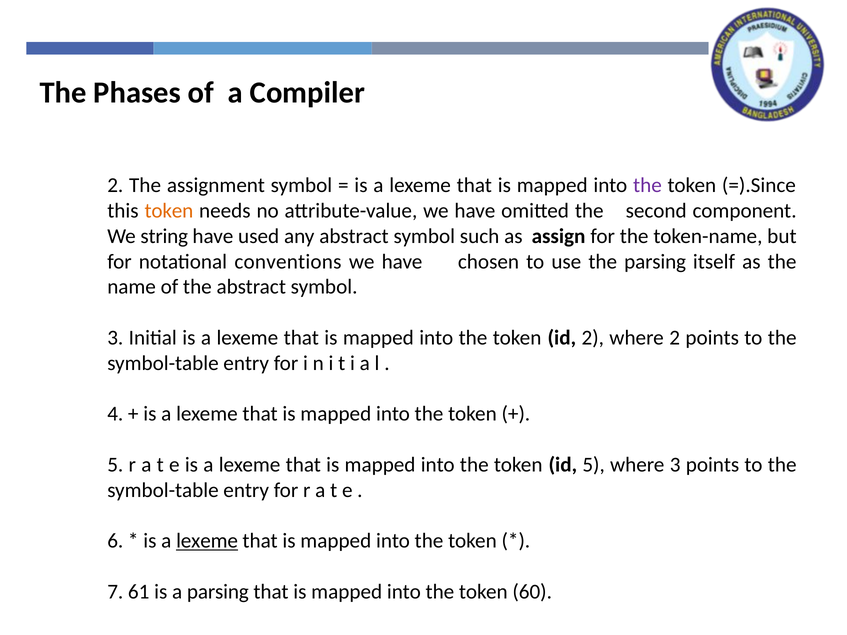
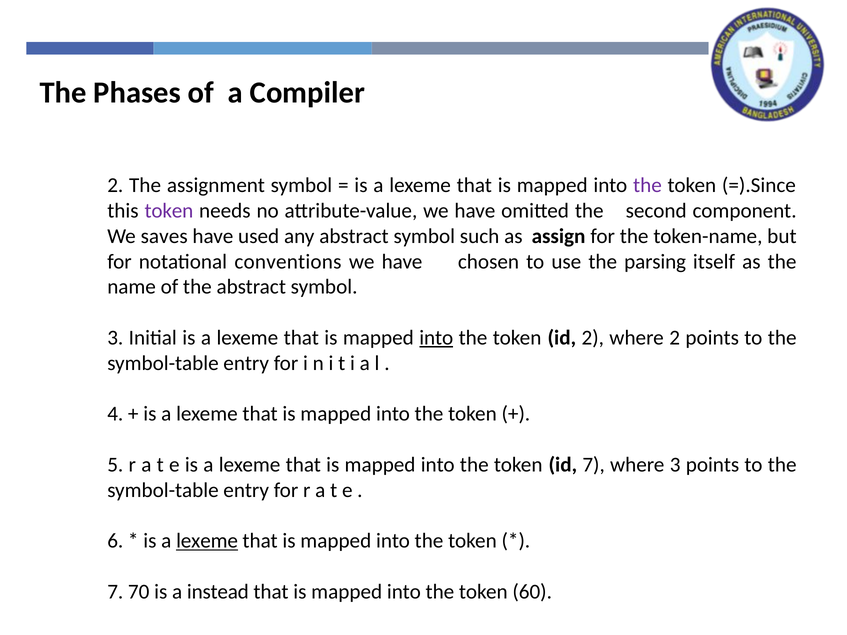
token at (169, 211) colour: orange -> purple
string: string -> saves
into at (436, 338) underline: none -> present
id 5: 5 -> 7
61: 61 -> 70
a parsing: parsing -> instead
